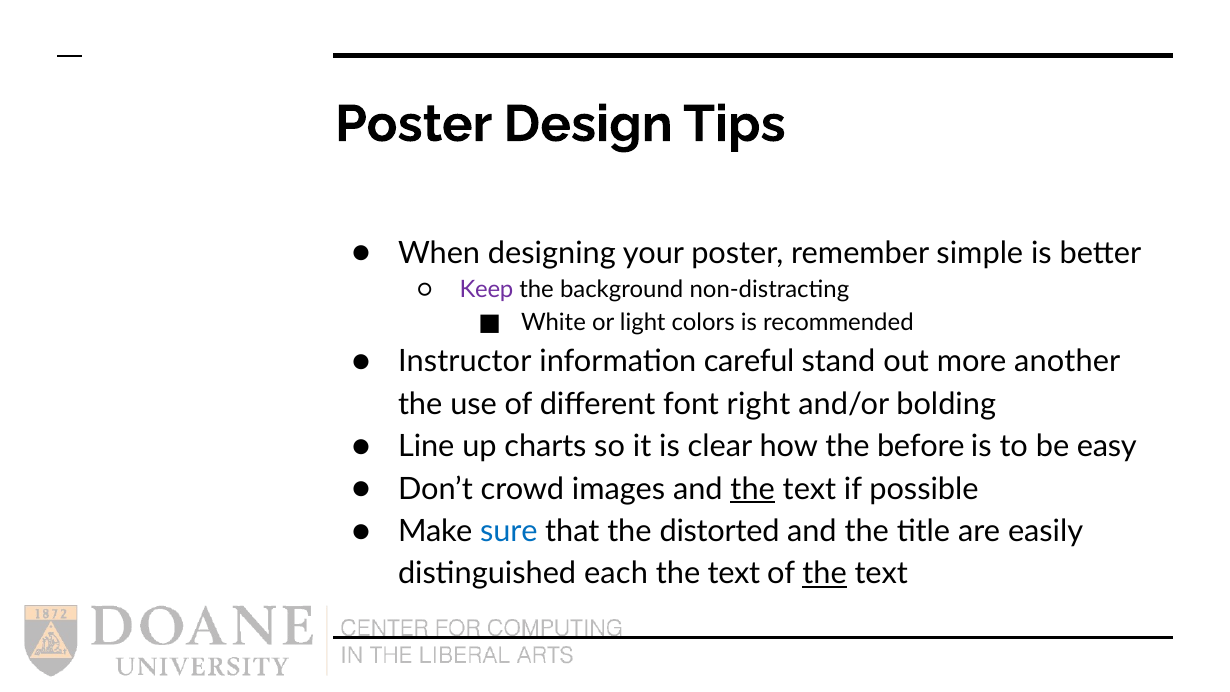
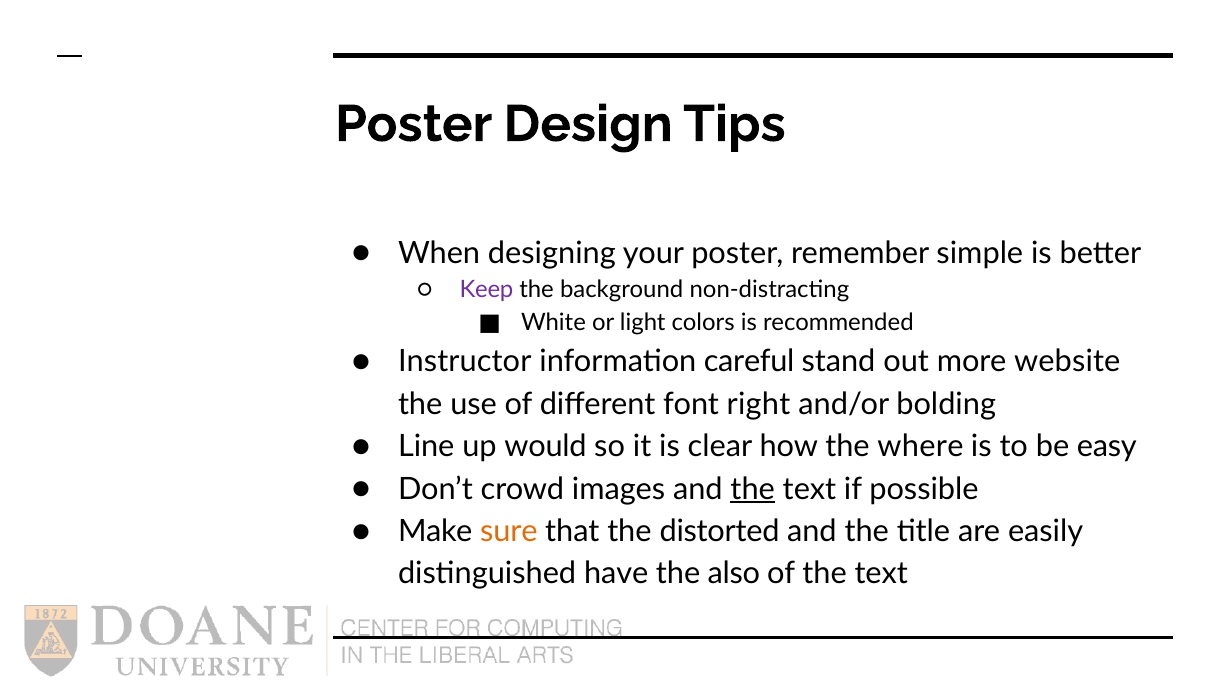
another: another -> website
charts: charts -> would
before: before -> where
sure colour: blue -> orange
each: each -> have
text at (734, 574): text -> also
the at (825, 574) underline: present -> none
